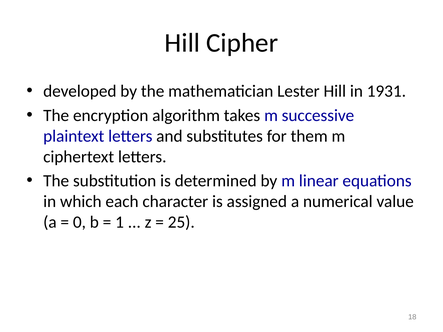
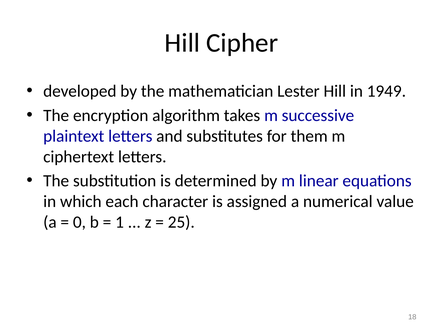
1931: 1931 -> 1949
